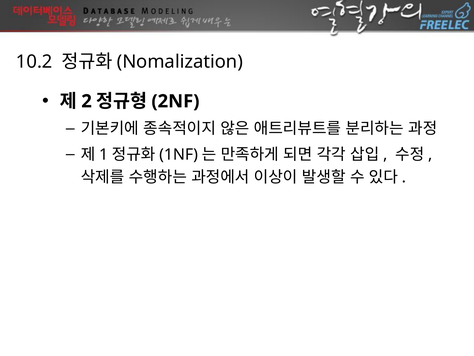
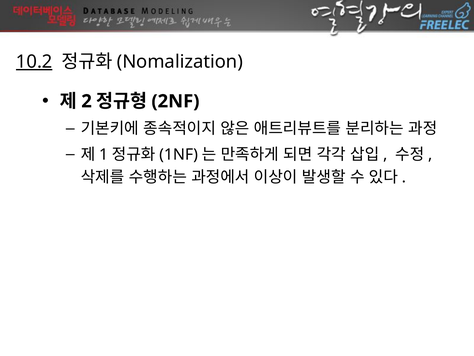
10.2 underline: none -> present
